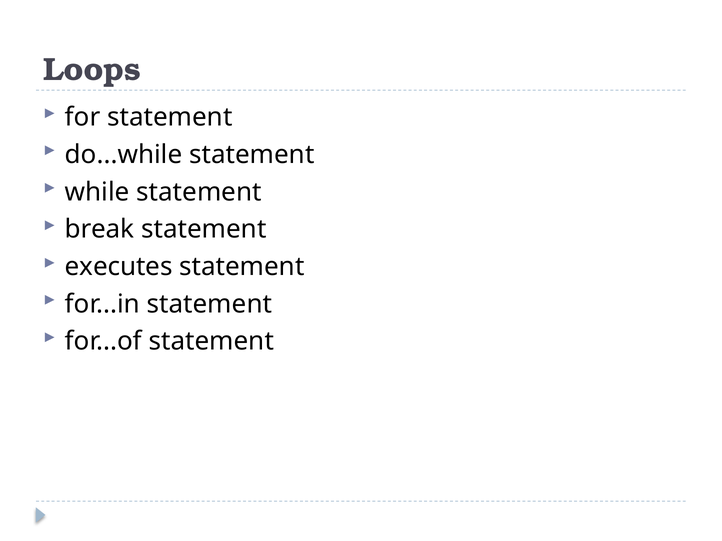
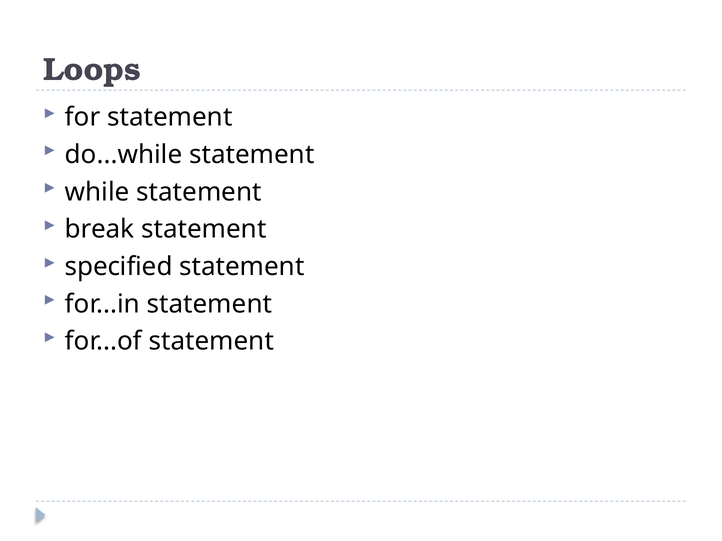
executes: executes -> specified
